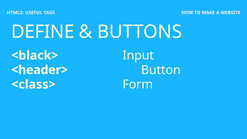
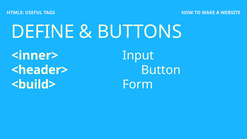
<black>: <black> -> <inner>
<class>: <class> -> <build>
